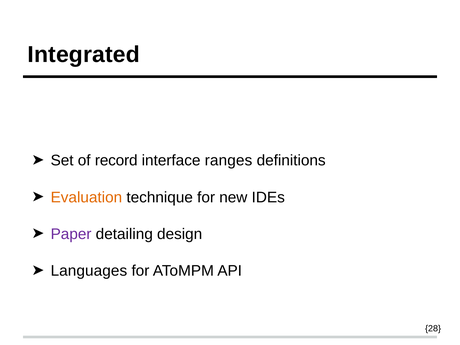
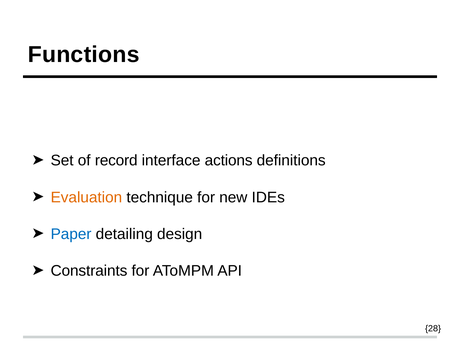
Integrated: Integrated -> Functions
ranges: ranges -> actions
Paper colour: purple -> blue
Languages: Languages -> Constraints
